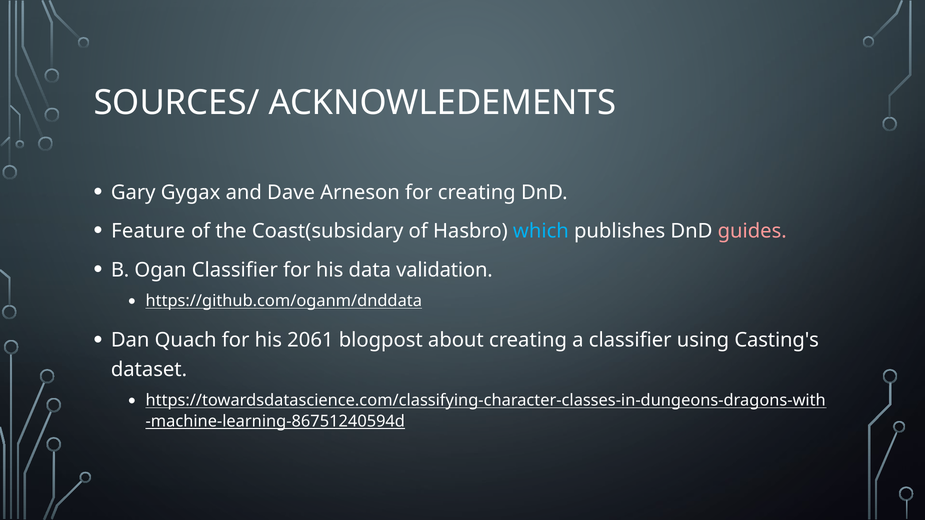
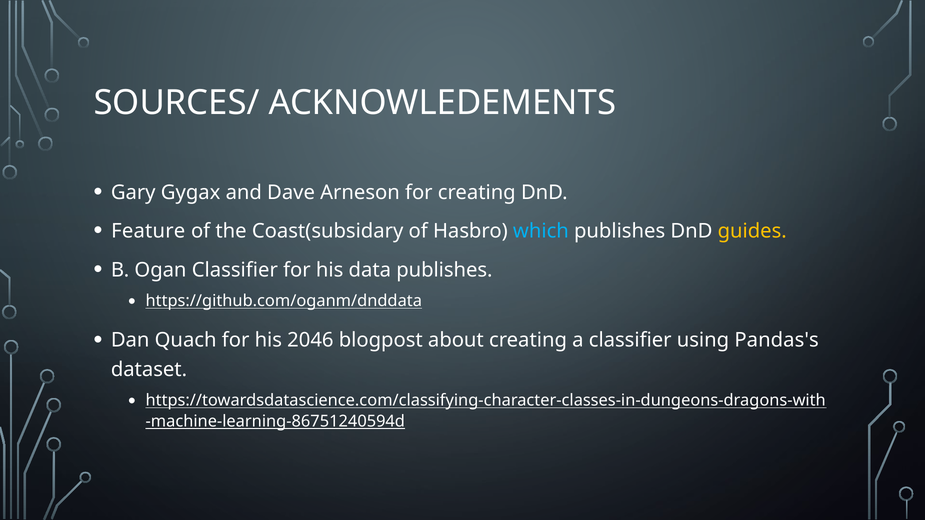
guides colour: pink -> yellow
data validation: validation -> publishes
2061: 2061 -> 2046
Casting's: Casting's -> Pandas's
